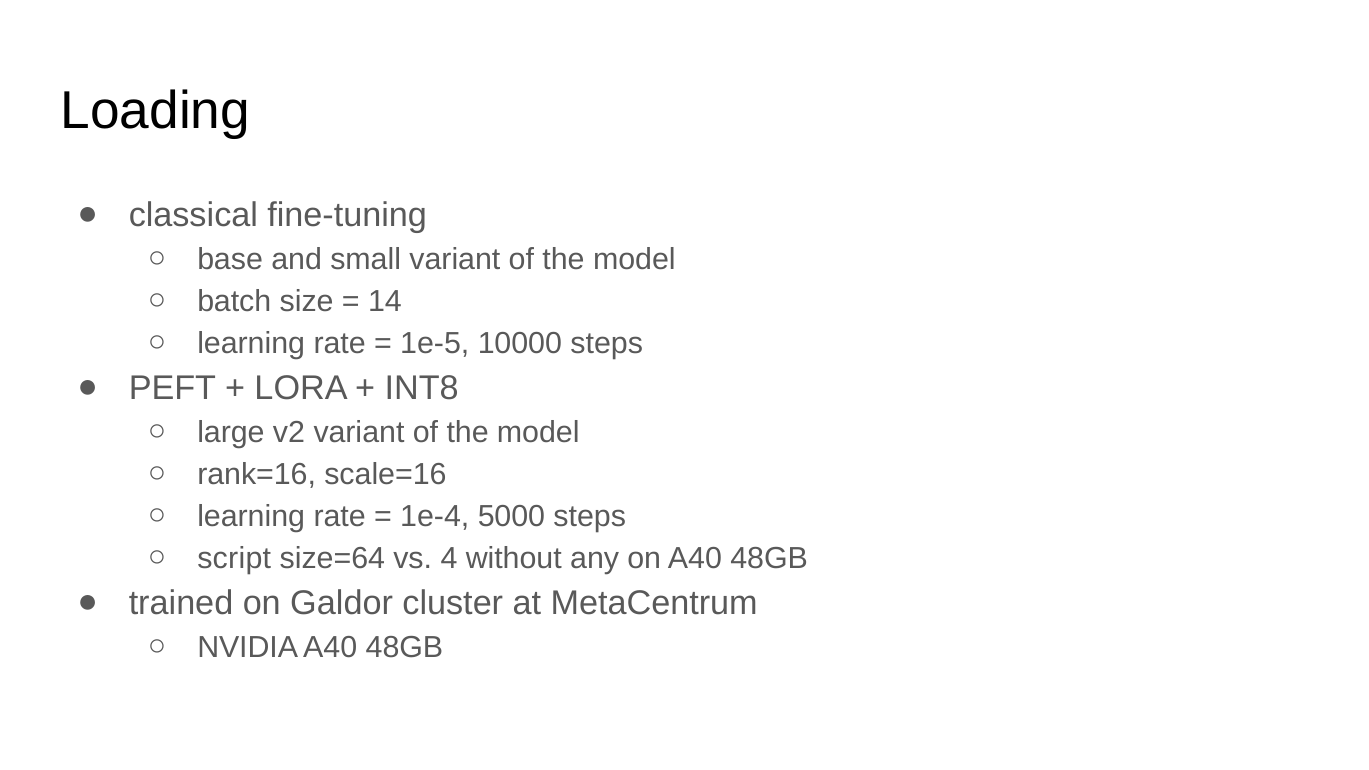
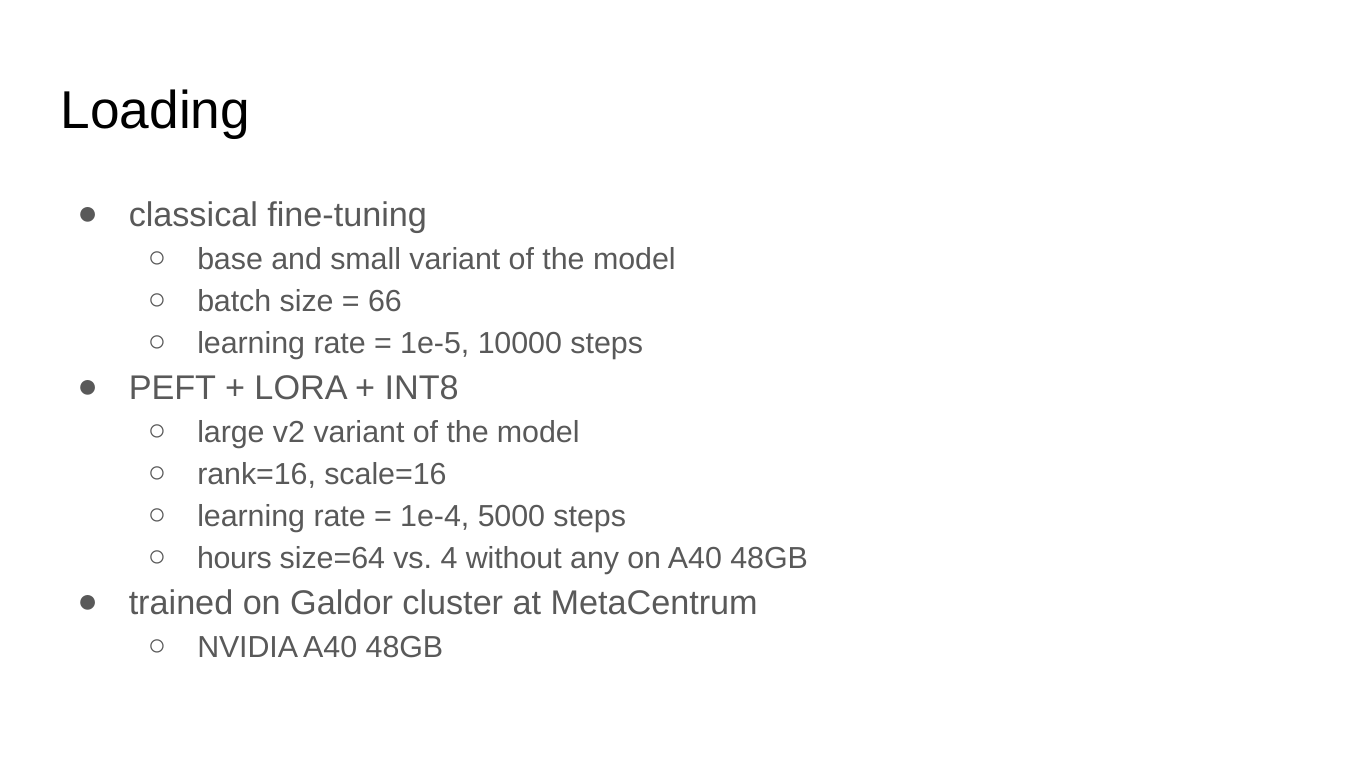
14: 14 -> 66
script: script -> hours
